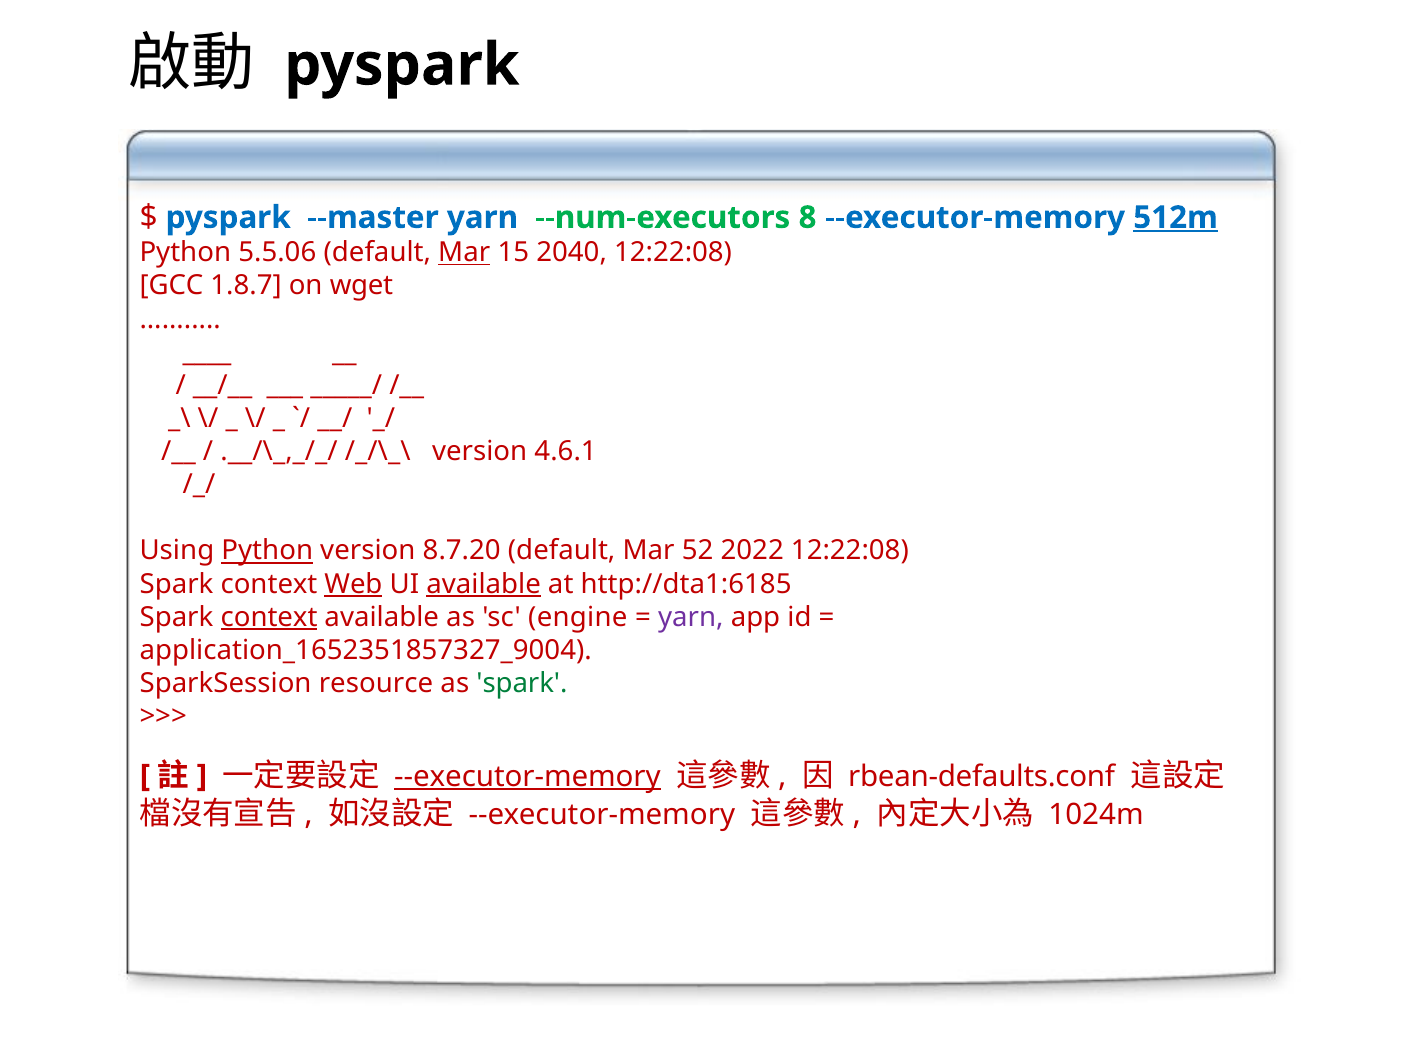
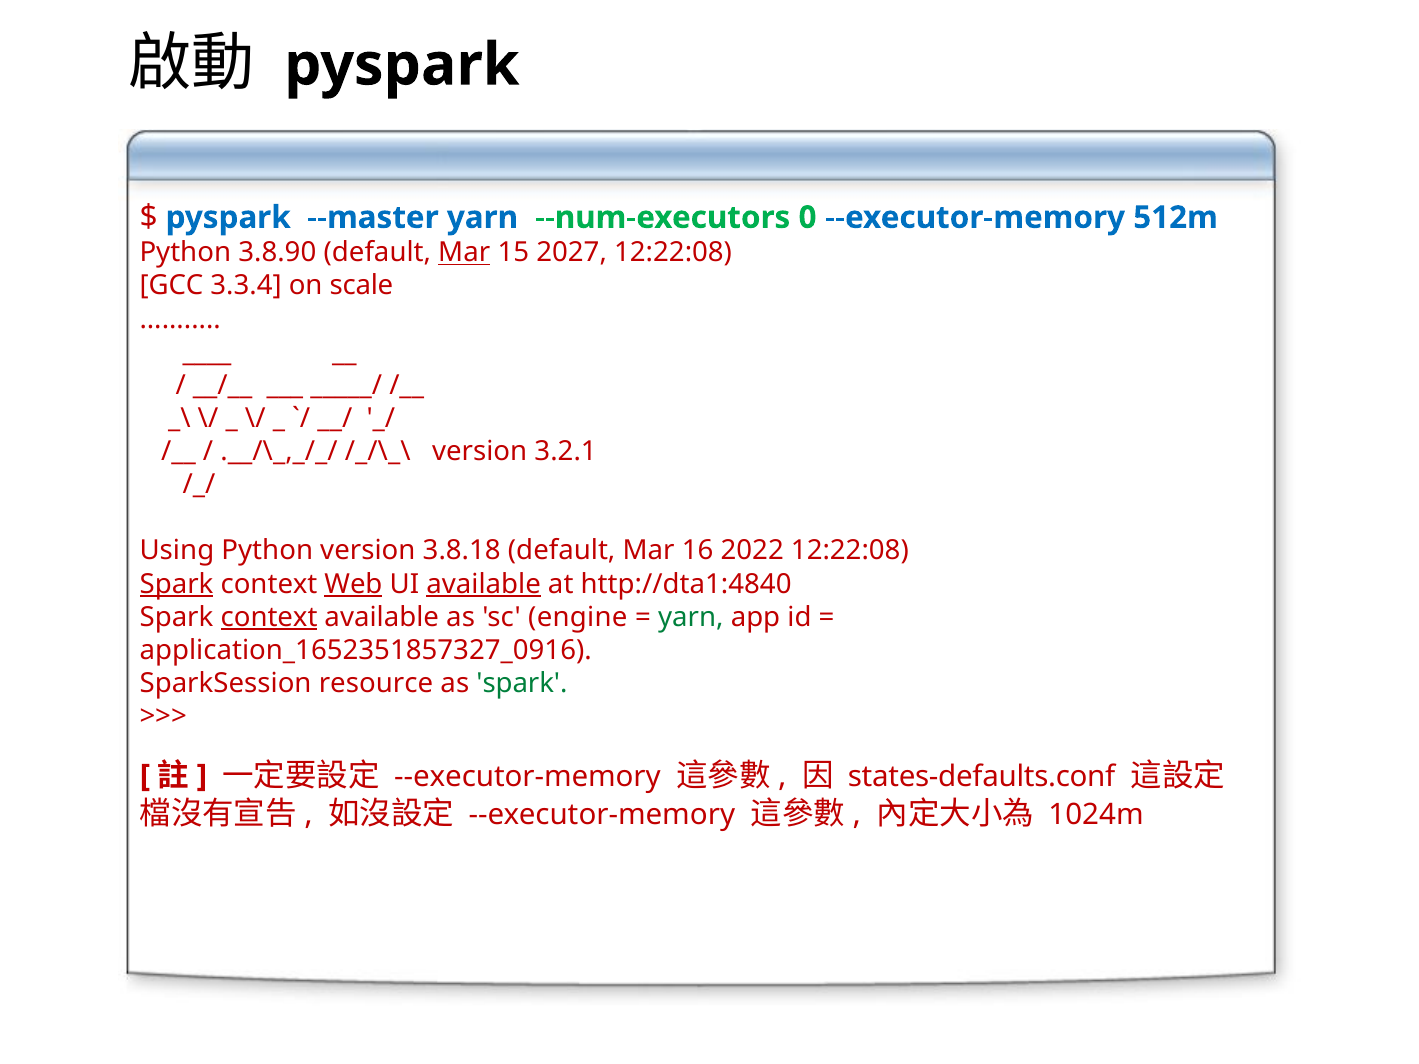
8: 8 -> 0
512m underline: present -> none
5.5.06: 5.5.06 -> 3.8.90
2040: 2040 -> 2027
1.8.7: 1.8.7 -> 3.3.4
wget: wget -> scale
4.6.1: 4.6.1 -> 3.2.1
Python at (267, 551) underline: present -> none
8.7.20: 8.7.20 -> 3.8.18
52: 52 -> 16
Spark at (177, 584) underline: none -> present
http://dta1:6185: http://dta1:6185 -> http://dta1:4840
yarn at (691, 617) colour: purple -> green
application_1652351857327_9004: application_1652351857327_9004 -> application_1652351857327_0916
--executor-memory at (527, 777) underline: present -> none
rbean-defaults.conf: rbean-defaults.conf -> states-defaults.conf
